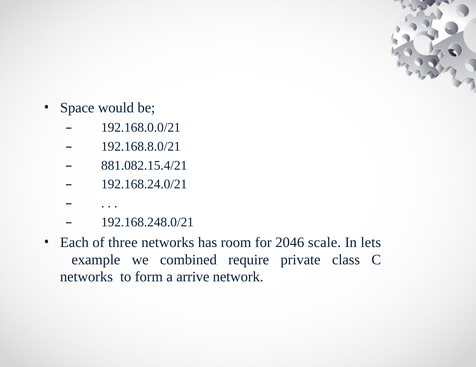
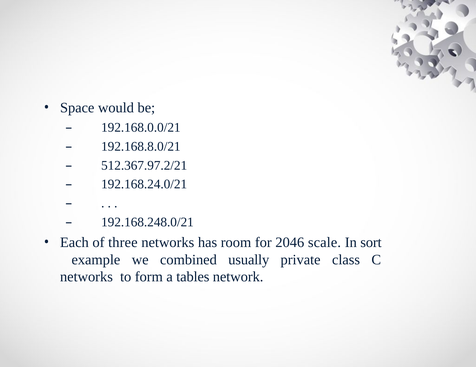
881.082.15.4/21: 881.082.15.4/21 -> 512.367.97.2/21
lets: lets -> sort
require: require -> usually
arrive: arrive -> tables
